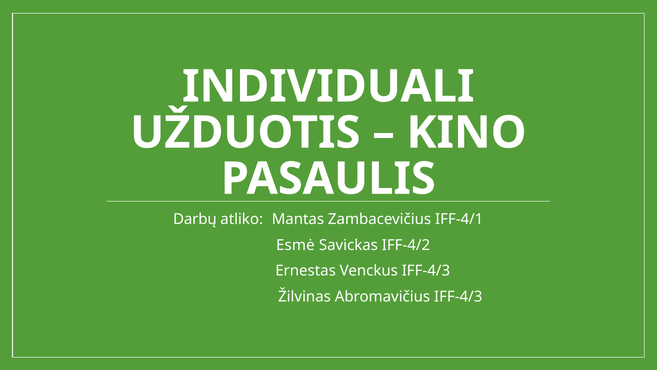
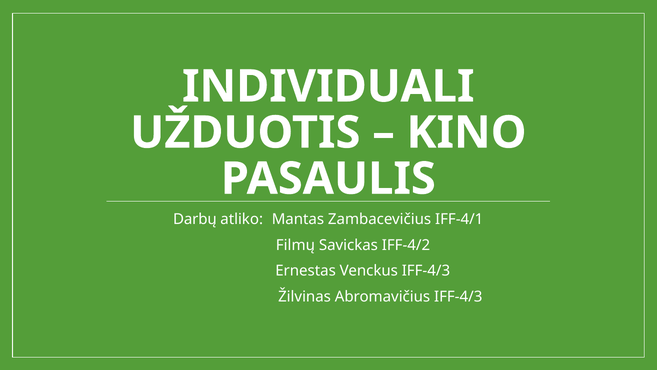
Esmė: Esmė -> Filmų
